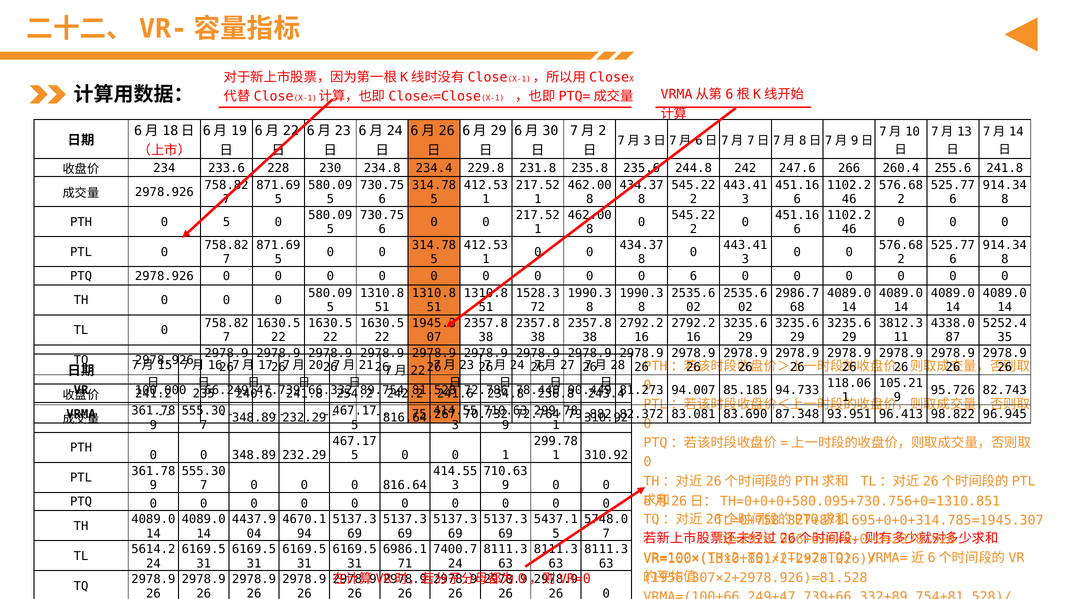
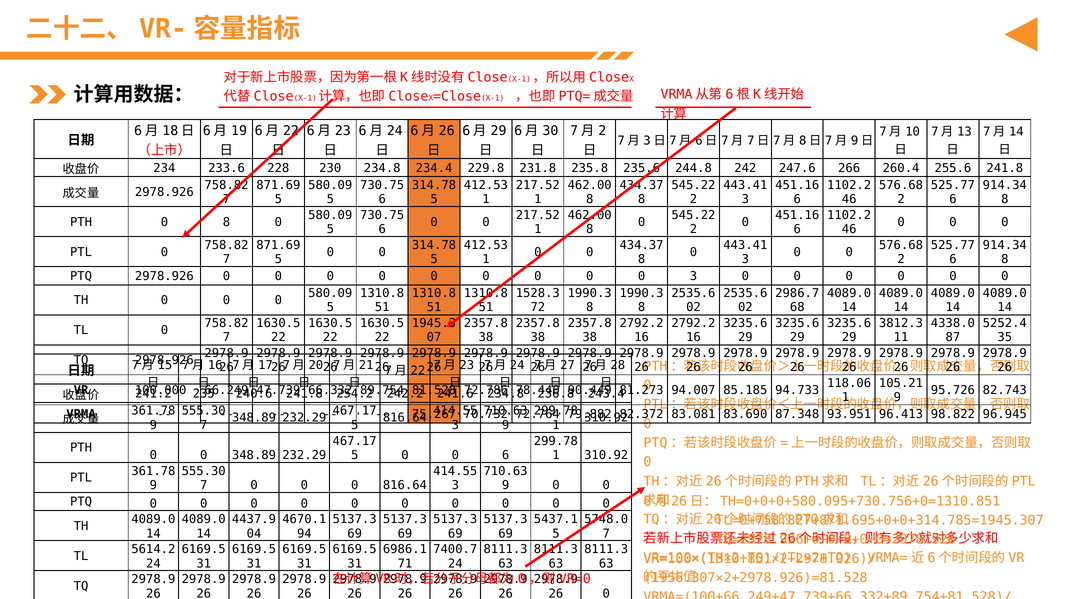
0 5: 5 -> 8
0 6: 6 -> 3
0 1: 1 -> 6
